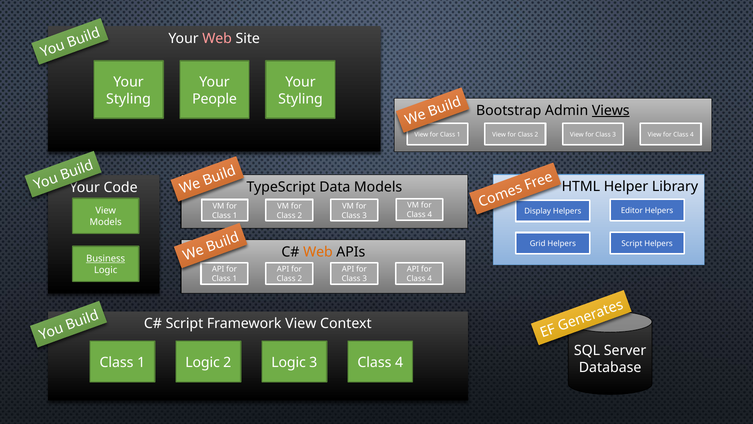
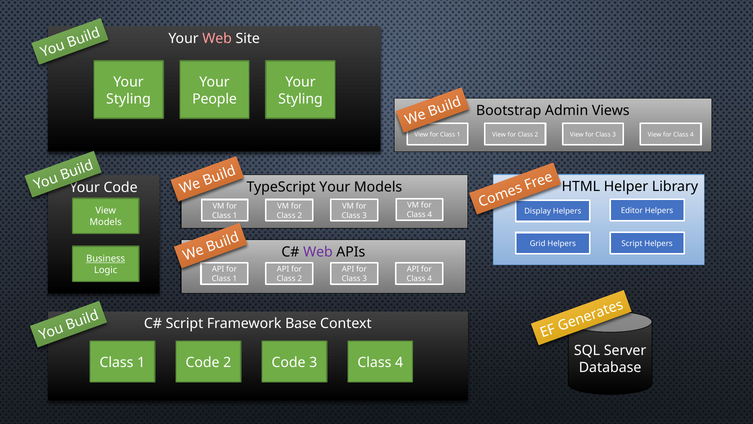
Views underline: present -> none
Data at (335, 187): Data -> Your
Web at (318, 252) colour: orange -> purple
Framework View: View -> Base
1 Logic: Logic -> Code
2 Logic: Logic -> Code
